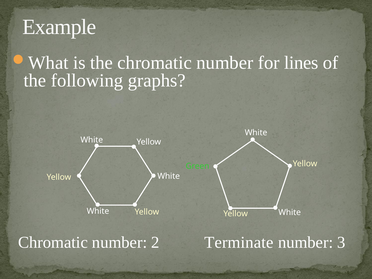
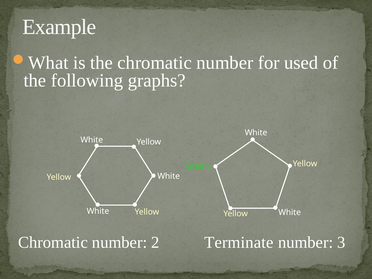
lines: lines -> used
